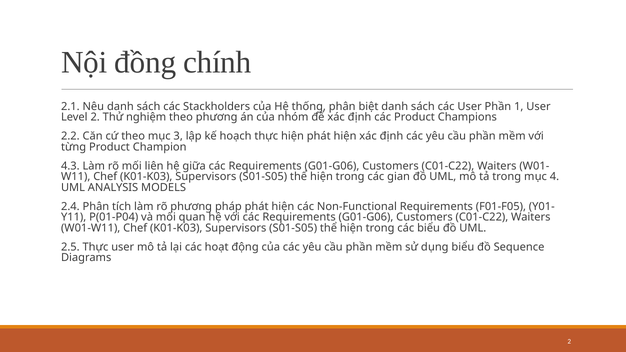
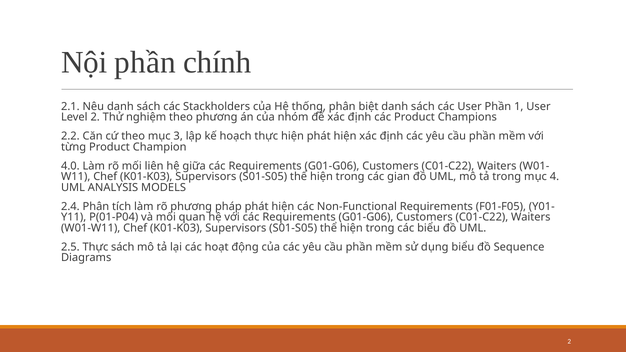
Nội đồng: đồng -> phần
4.3: 4.3 -> 4.0
Thực user: user -> sách
